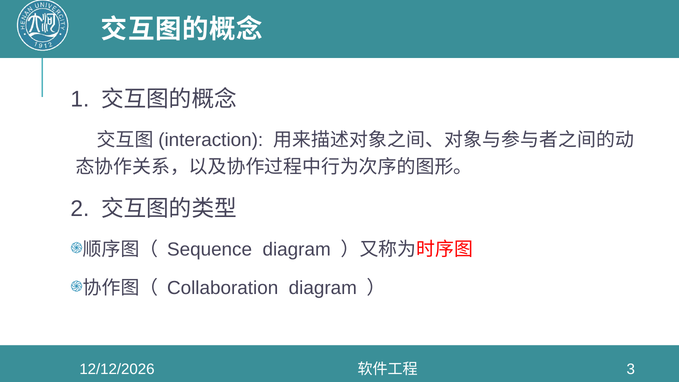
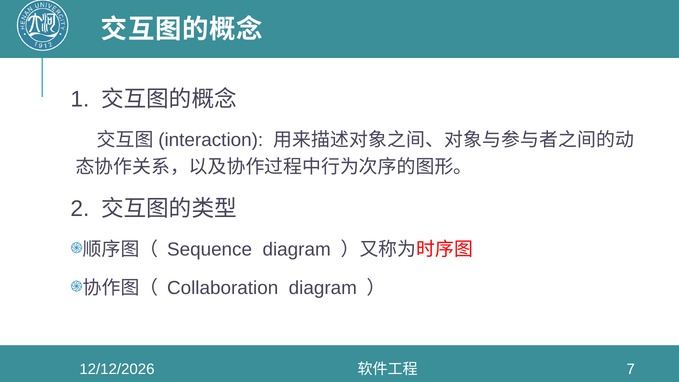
3: 3 -> 7
